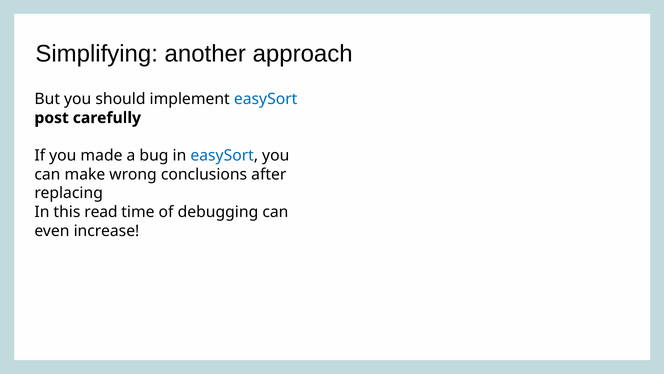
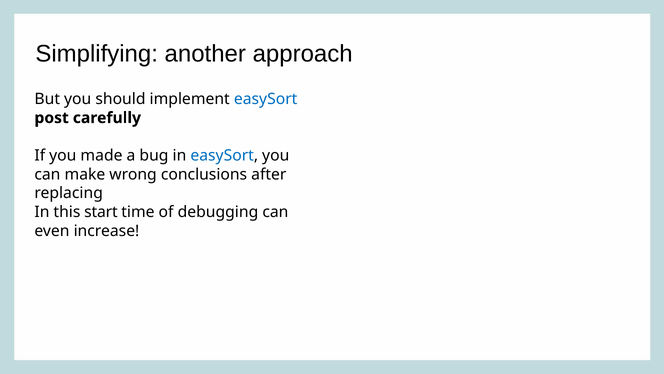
read: read -> start
